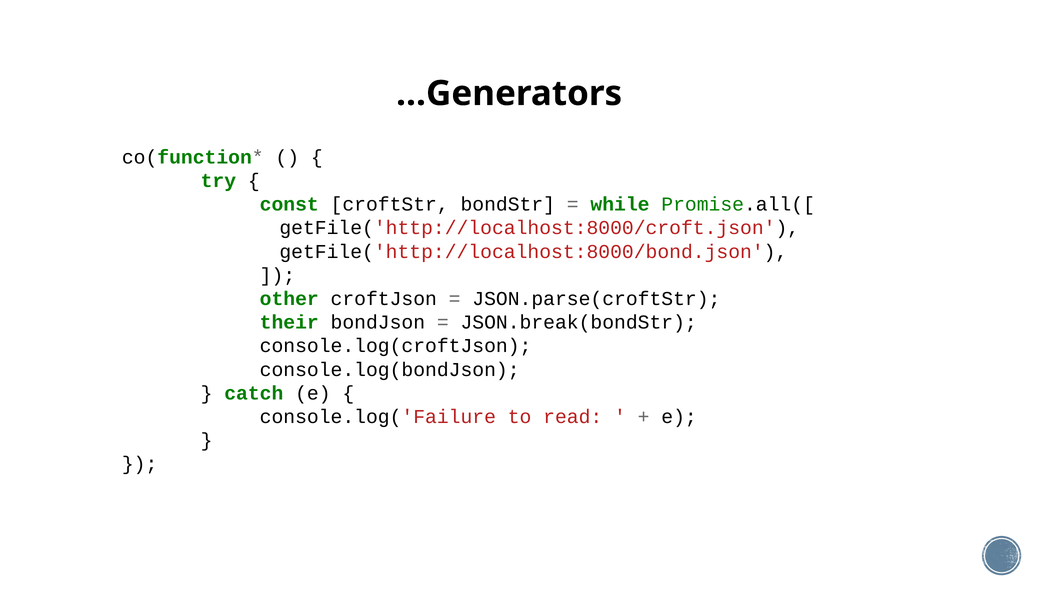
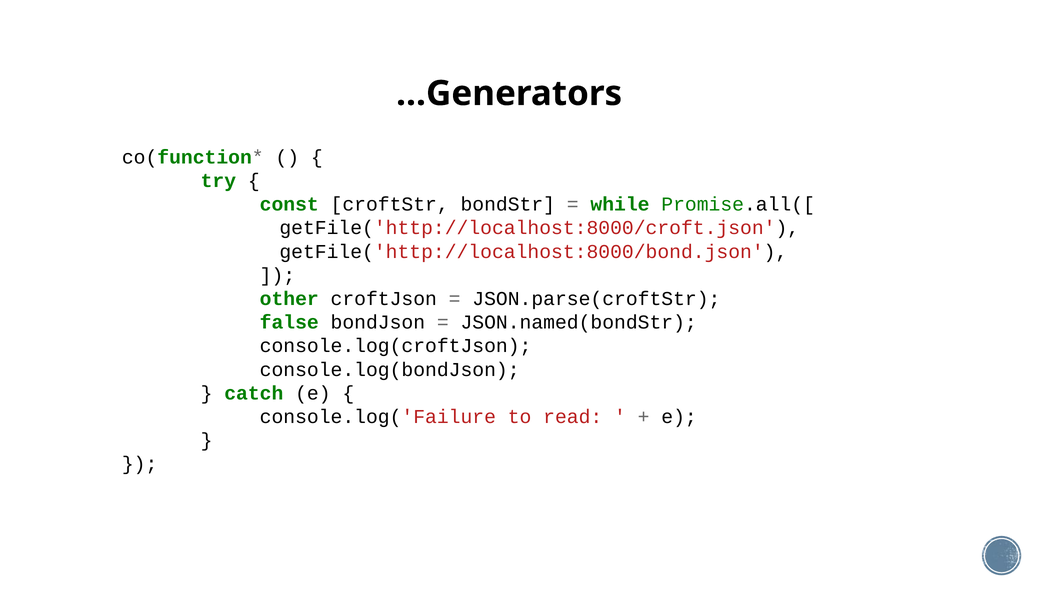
their: their -> false
JSON.break(bondStr: JSON.break(bondStr -> JSON.named(bondStr
